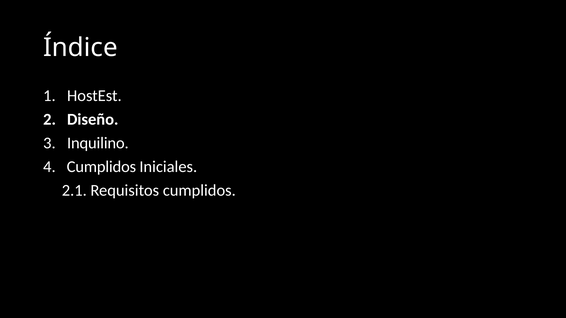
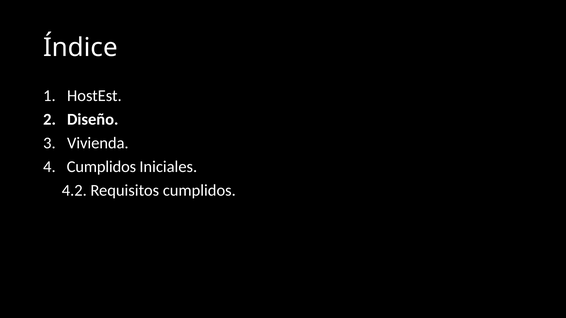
Inquilino: Inquilino -> Vivienda
2.1: 2.1 -> 4.2
